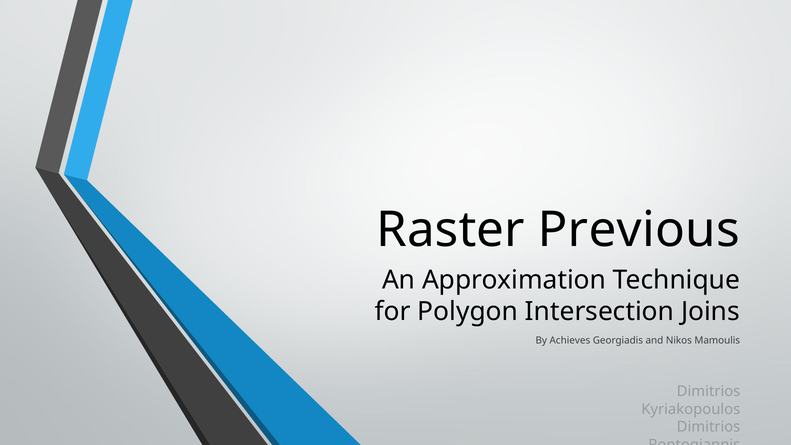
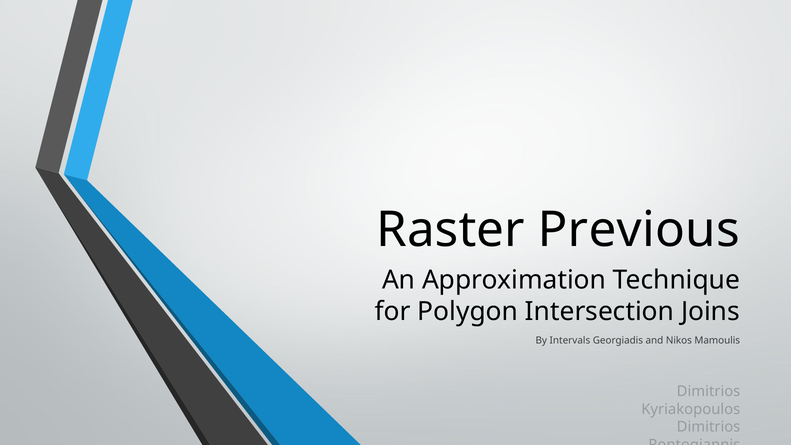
Achieves: Achieves -> Intervals
